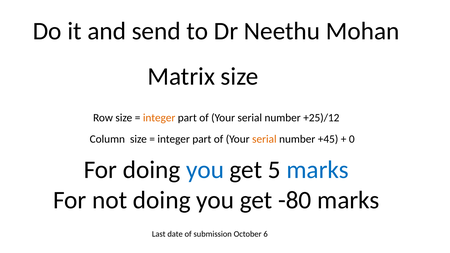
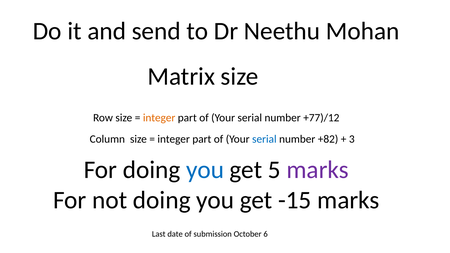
+25)/12: +25)/12 -> +77)/12
serial at (264, 139) colour: orange -> blue
+45: +45 -> +82
0: 0 -> 3
marks at (318, 170) colour: blue -> purple
-80: -80 -> -15
